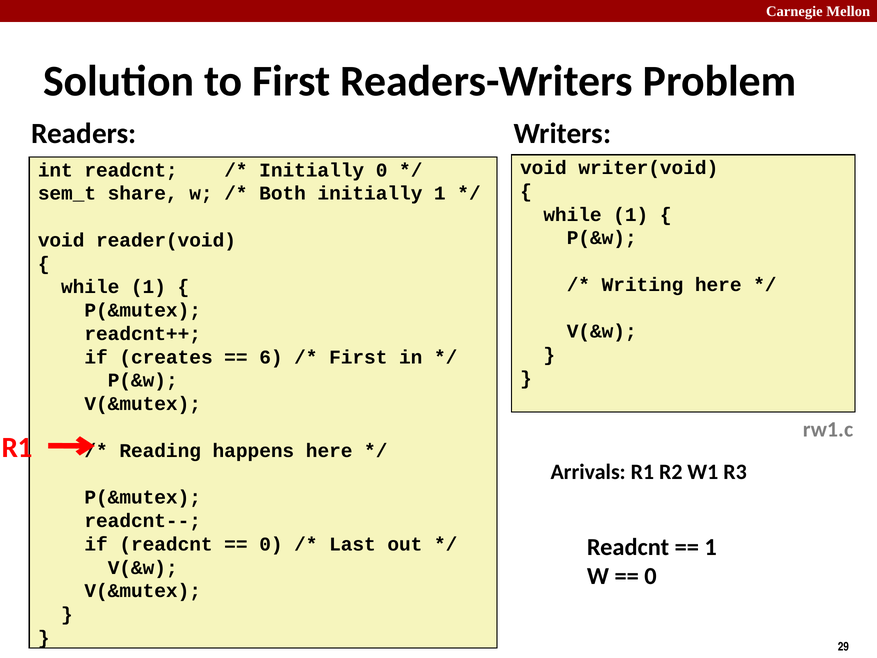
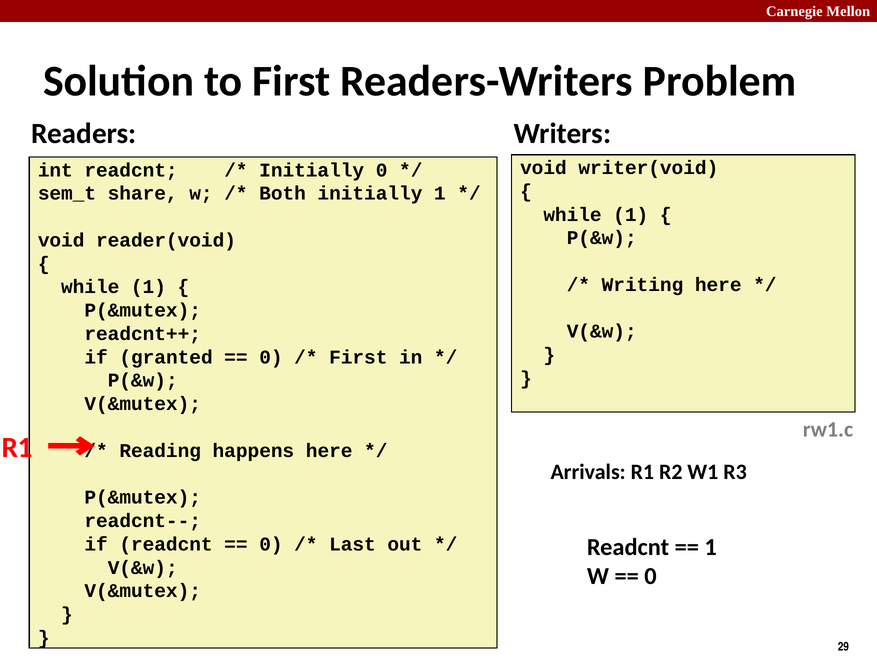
creates: creates -> granted
6 at (271, 357): 6 -> 0
